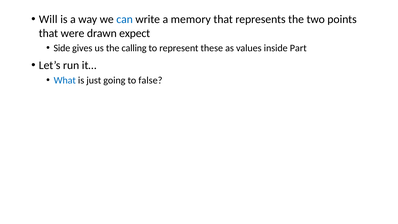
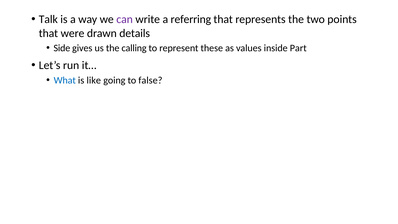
Will: Will -> Talk
can colour: blue -> purple
memory: memory -> referring
expect: expect -> details
just: just -> like
